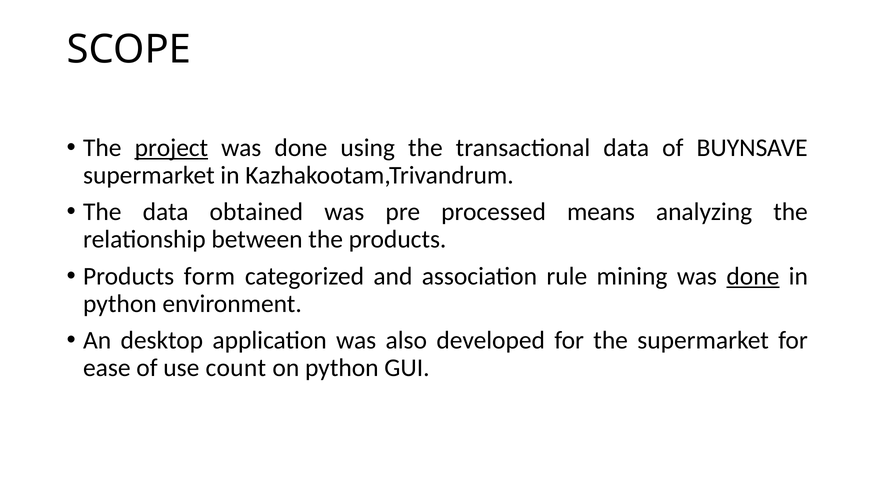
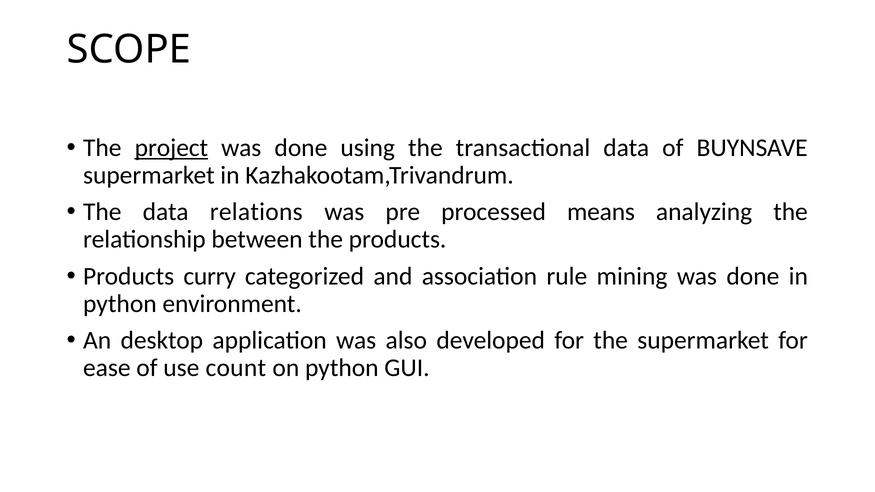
obtained: obtained -> relations
form: form -> curry
done at (753, 276) underline: present -> none
